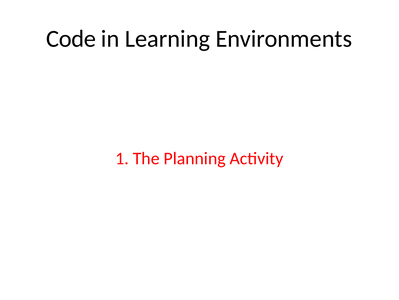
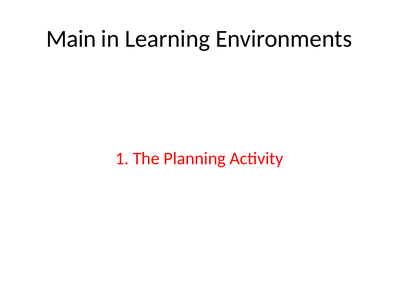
Code: Code -> Main
